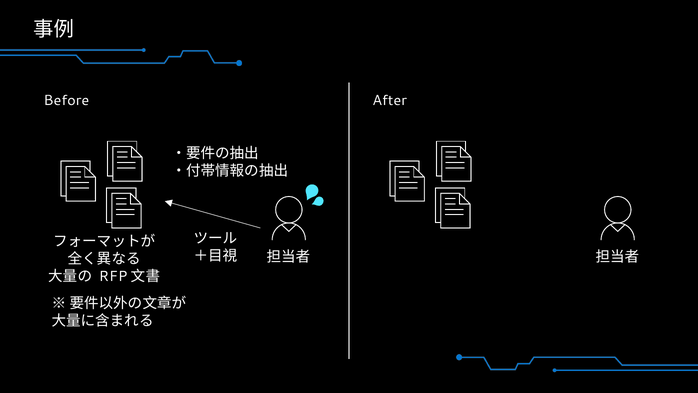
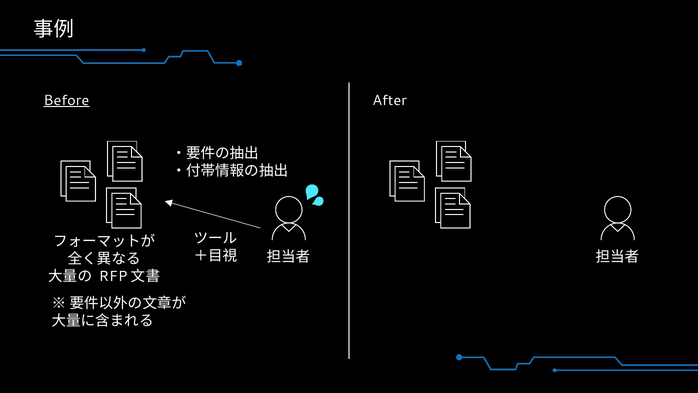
Before underline: none -> present
